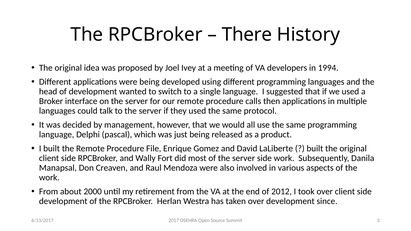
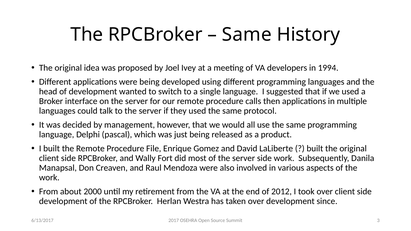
There at (247, 35): There -> Same
